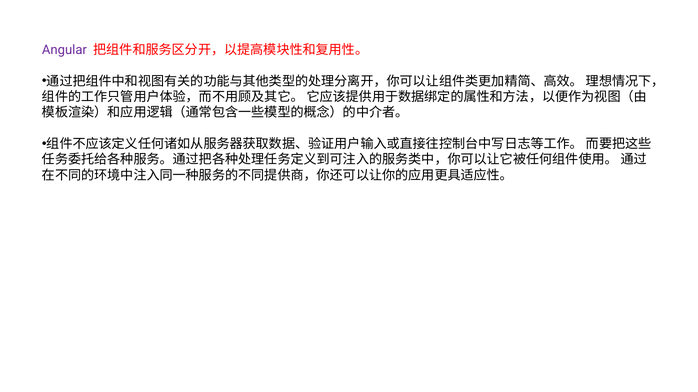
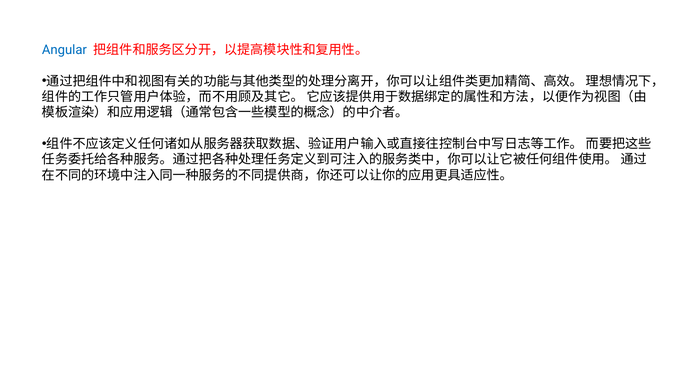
Angular colour: purple -> blue
